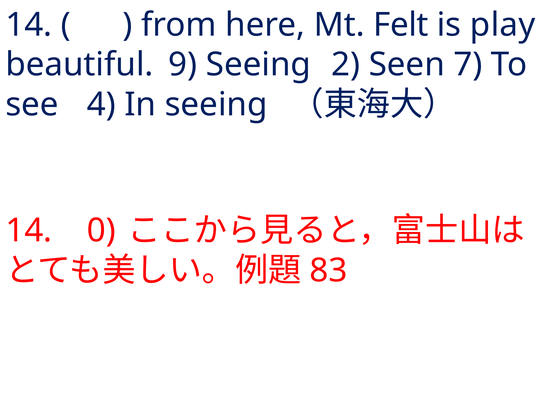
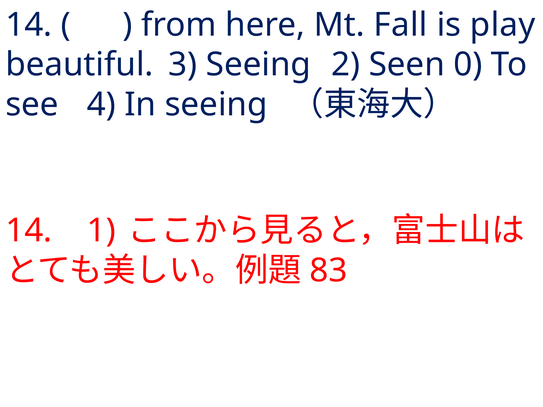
Felt: Felt -> Fall
9: 9 -> 3
7: 7 -> 0
0: 0 -> 1
